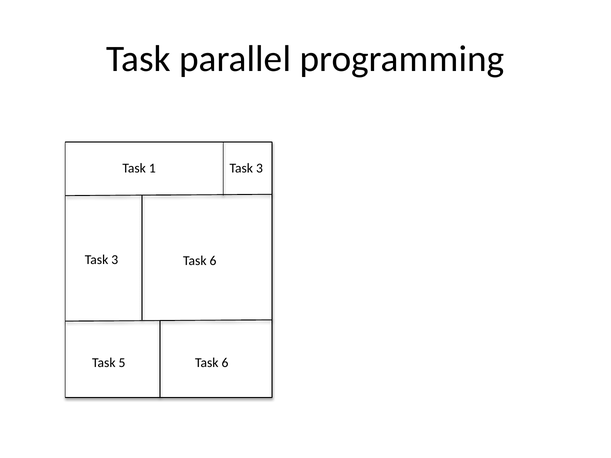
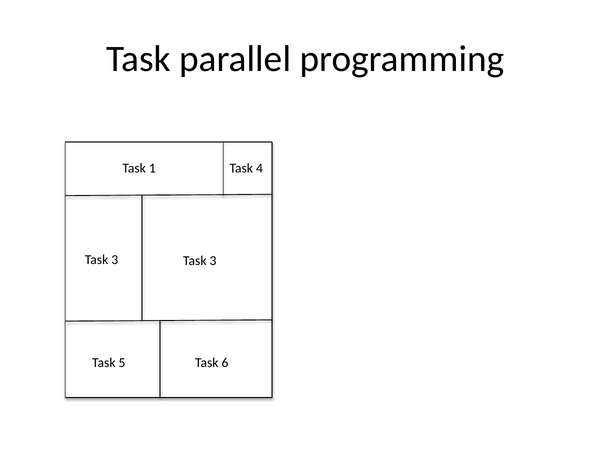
1 Task 3: 3 -> 4
6 at (213, 261): 6 -> 3
